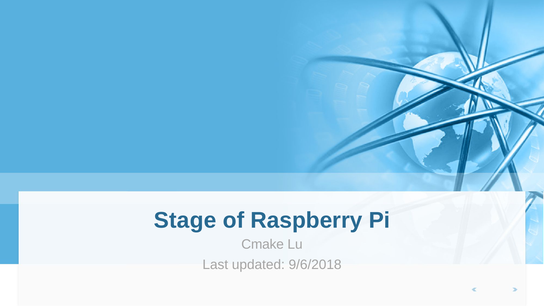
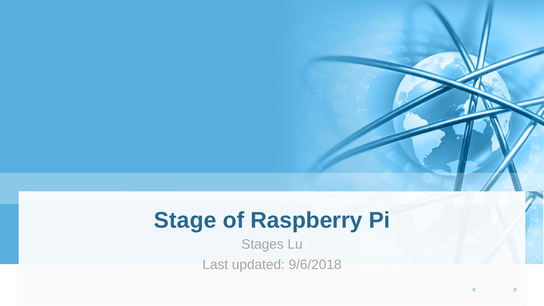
Cmake: Cmake -> Stages
